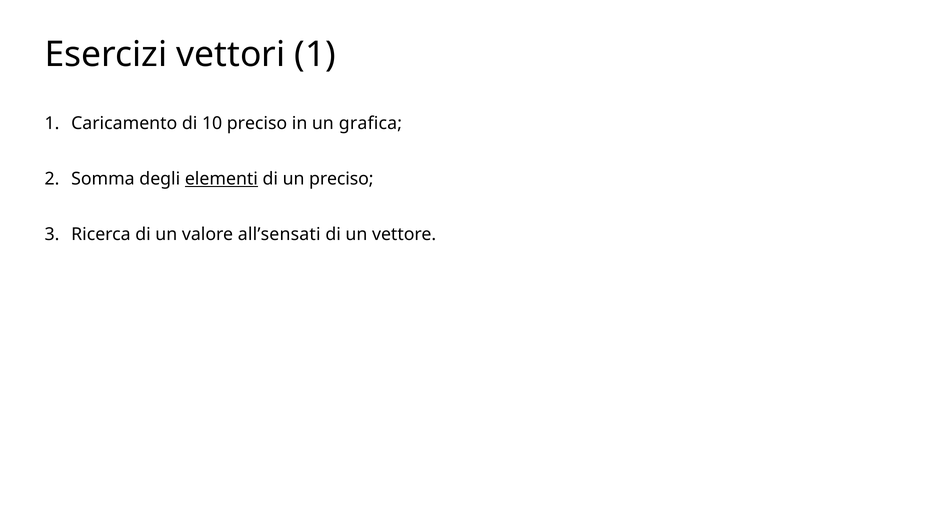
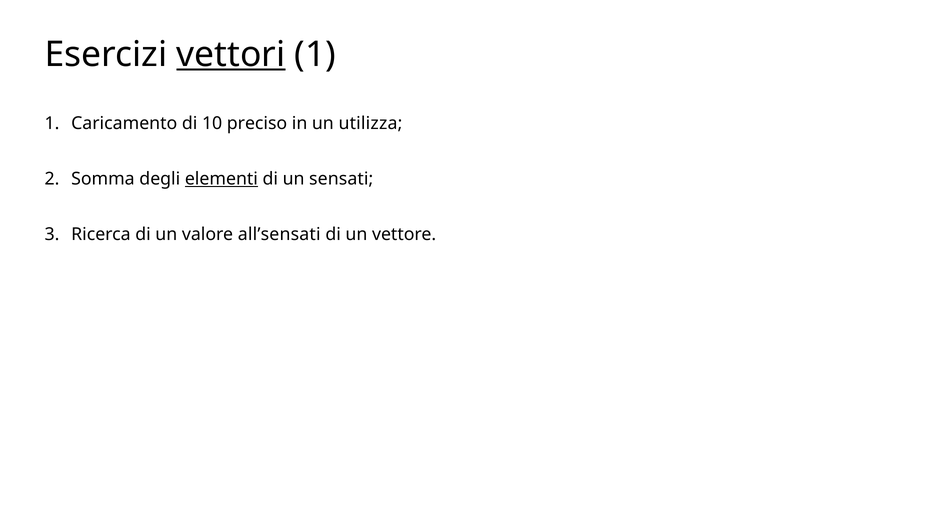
vettori underline: none -> present
grafica: grafica -> utilizza
un preciso: preciso -> sensati
